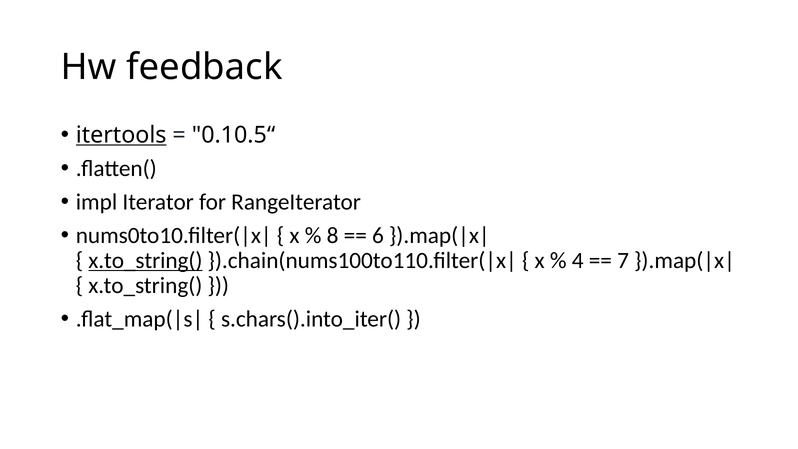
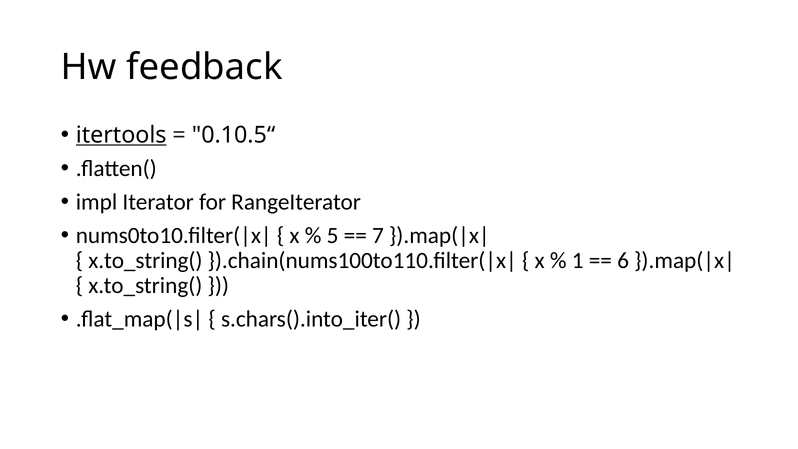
8: 8 -> 5
6: 6 -> 7
x.to_string( at (145, 260) underline: present -> none
4: 4 -> 1
7: 7 -> 6
